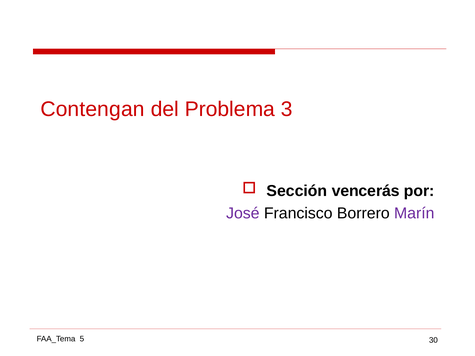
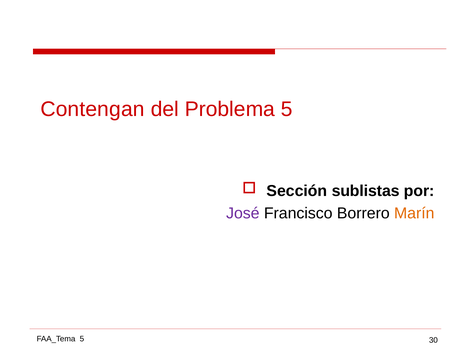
Problema 3: 3 -> 5
vencerás: vencerás -> sublistas
Marín colour: purple -> orange
